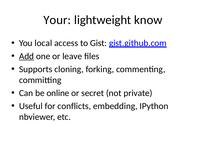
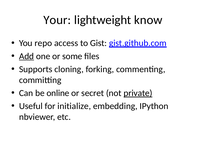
local: local -> repo
leave: leave -> some
private underline: none -> present
conflicts: conflicts -> initialize
